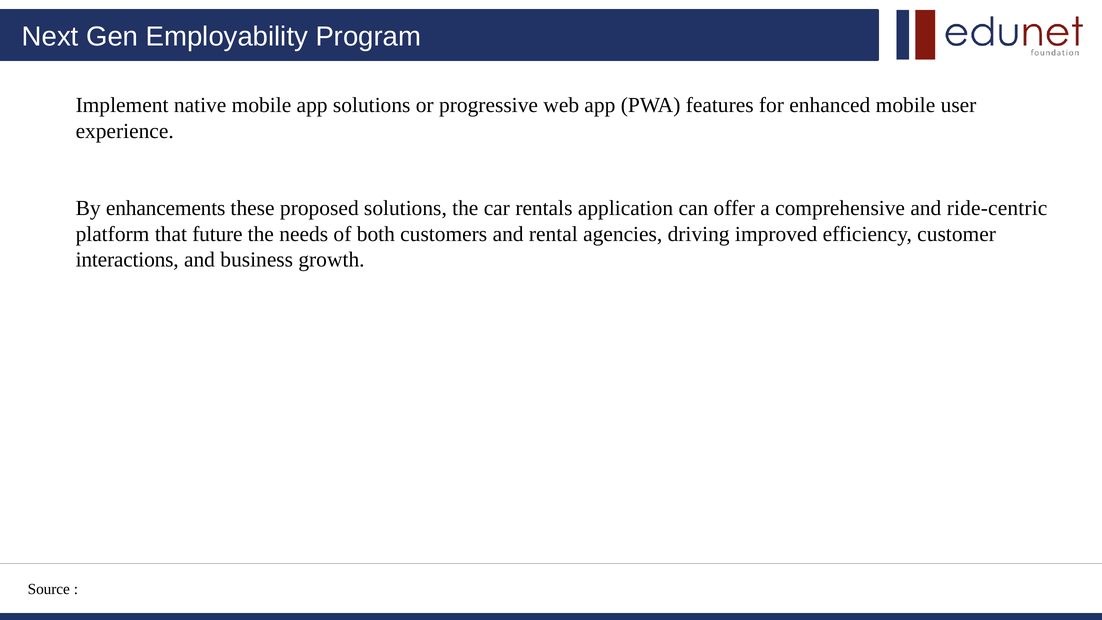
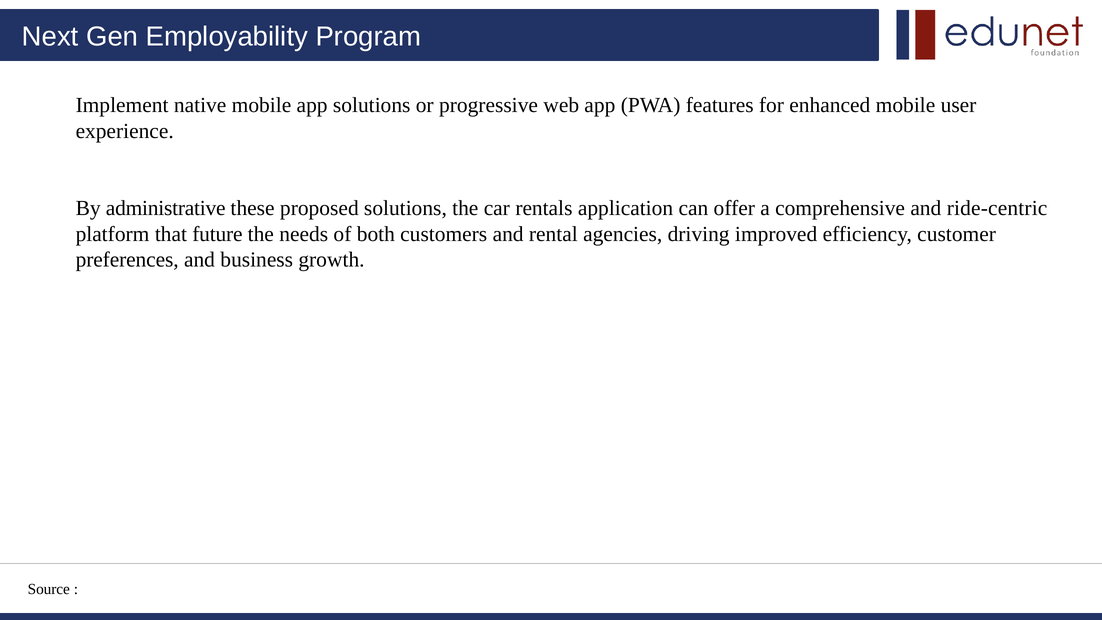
enhancements: enhancements -> administrative
interactions: interactions -> preferences
